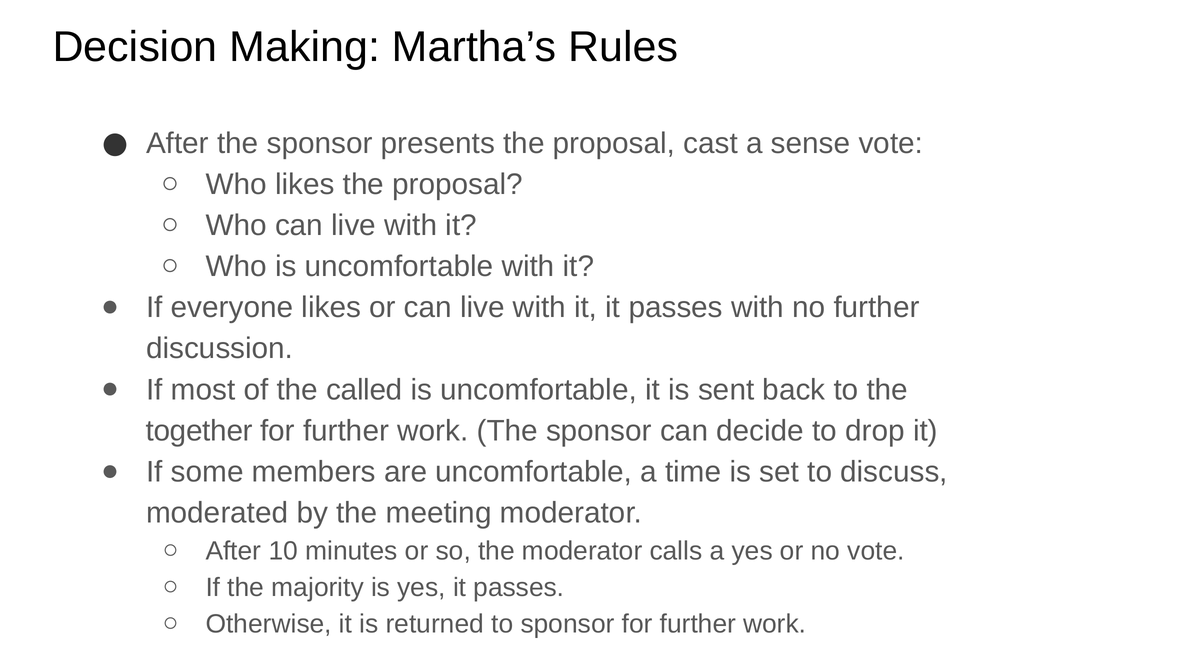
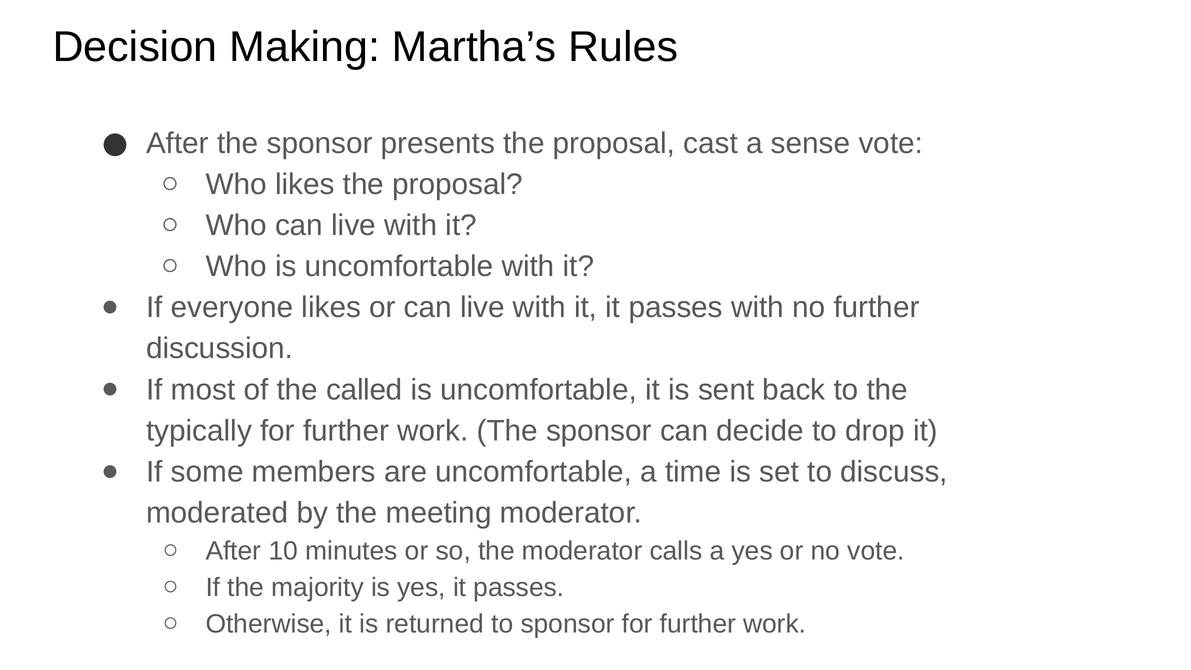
together: together -> typically
